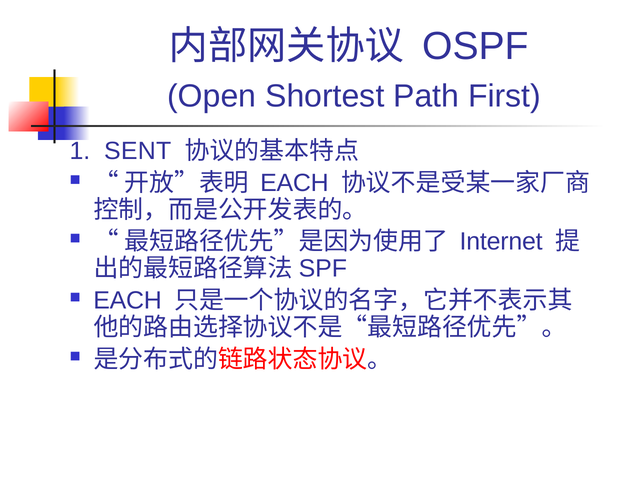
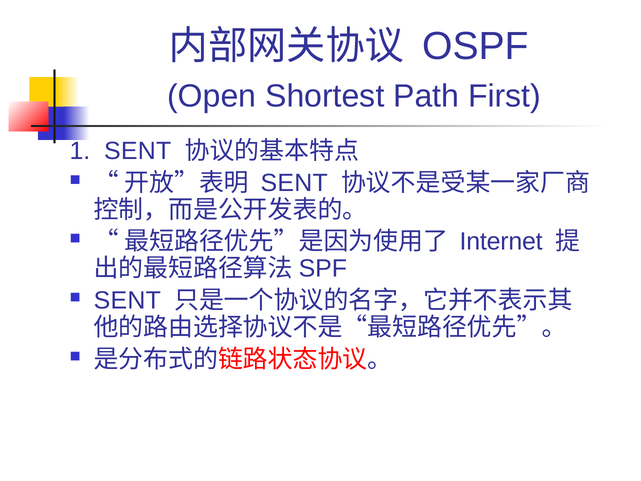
EACH at (294, 183): EACH -> SENT
EACH at (128, 300): EACH -> SENT
